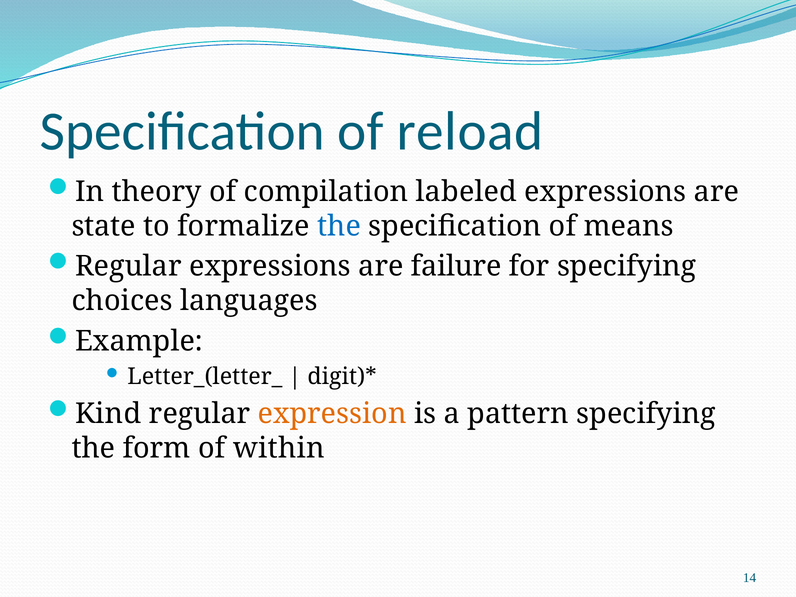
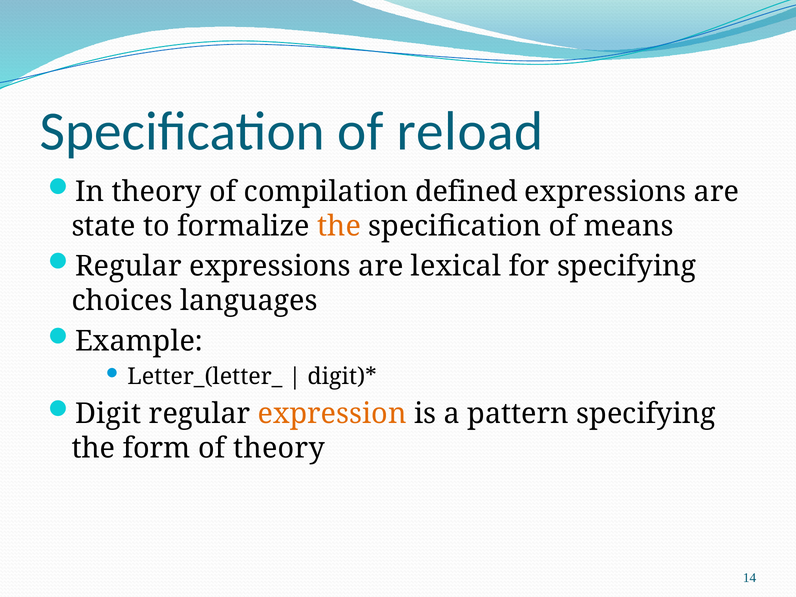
labeled: labeled -> defined
the at (339, 226) colour: blue -> orange
failure: failure -> lexical
Kind: Kind -> Digit
of within: within -> theory
